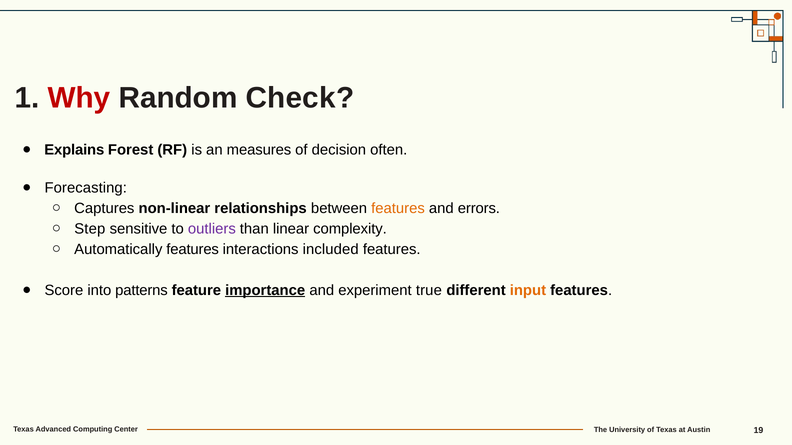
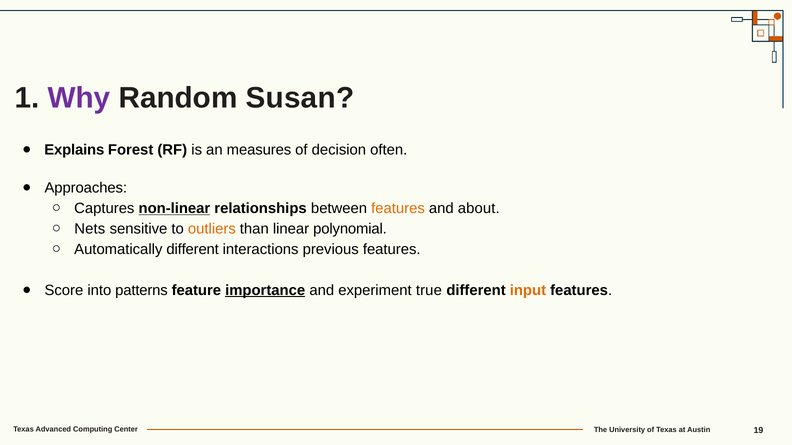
Why colour: red -> purple
Check: Check -> Susan
Forecasting: Forecasting -> Approaches
non-linear underline: none -> present
errors: errors -> about
Step: Step -> Nets
outliers colour: purple -> orange
complexity: complexity -> polynomial
Automatically features: features -> different
included: included -> previous
